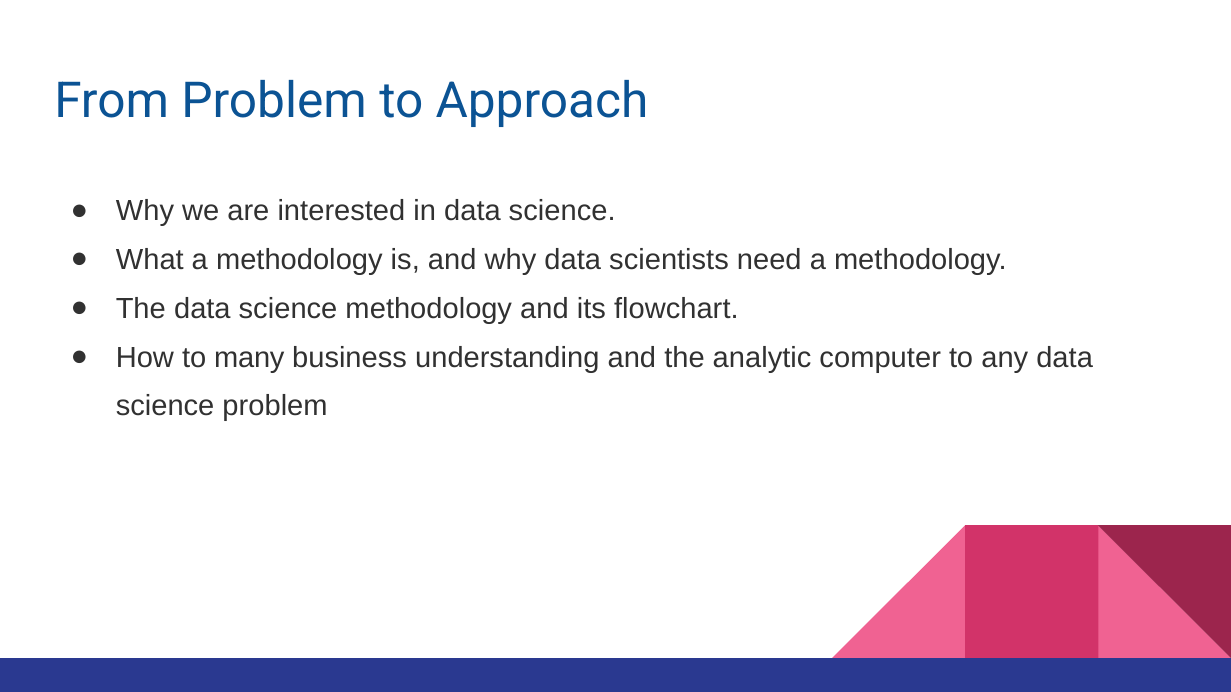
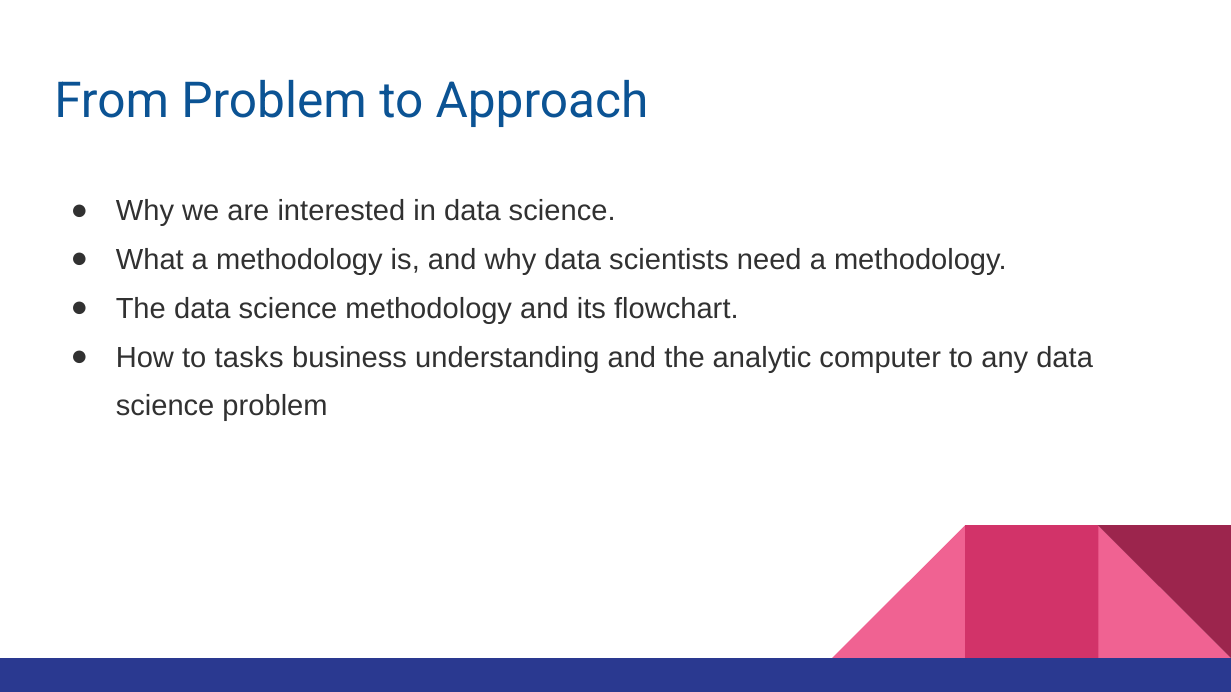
many: many -> tasks
